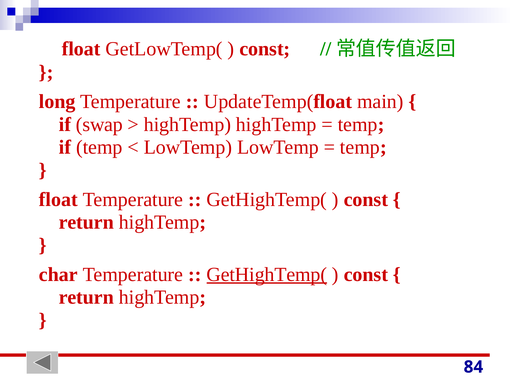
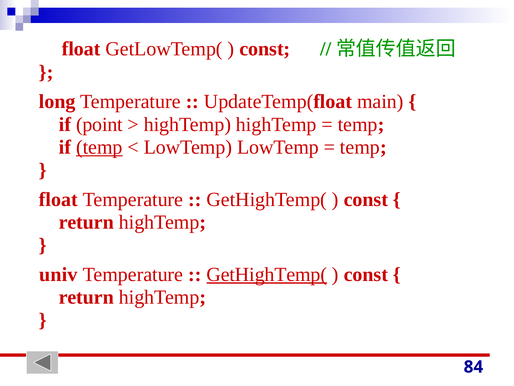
swap: swap -> point
temp at (99, 147) underline: none -> present
char: char -> univ
